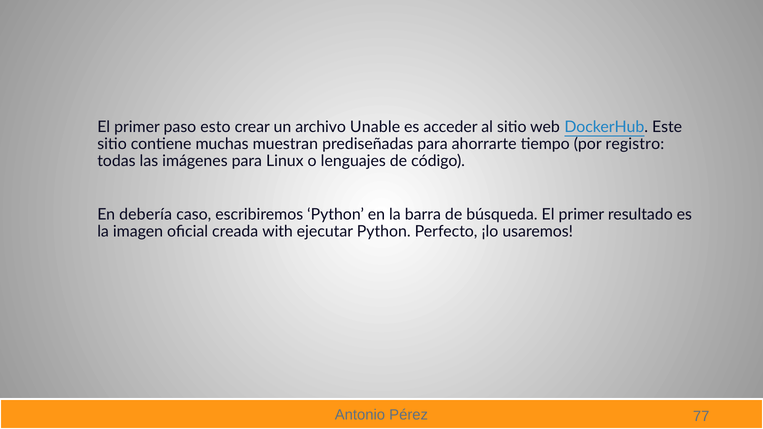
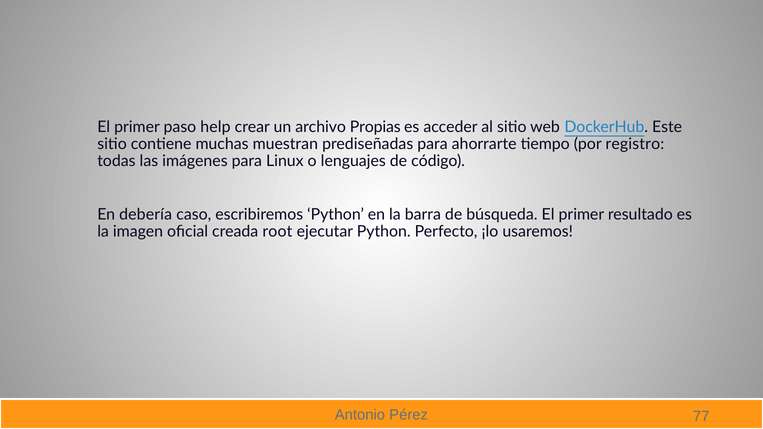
esto: esto -> help
Unable: Unable -> Propias
with: with -> root
